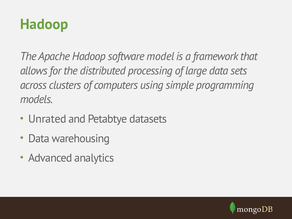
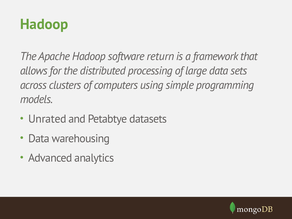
model: model -> return
